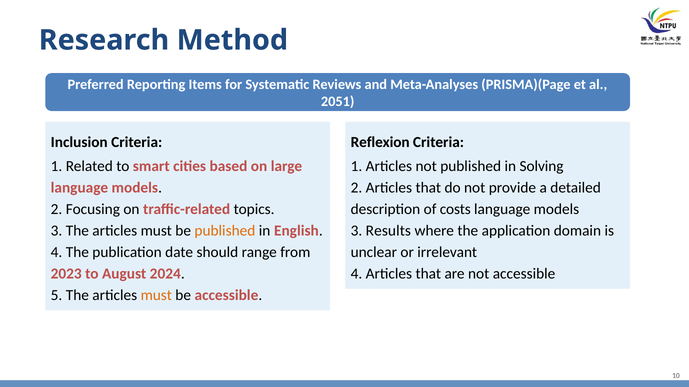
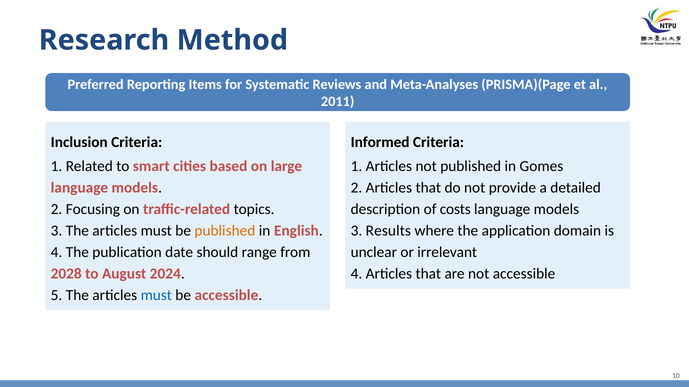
2051: 2051 -> 2011
Reflexion: Reflexion -> Informed
Solving: Solving -> Gomes
2023: 2023 -> 2028
must at (156, 296) colour: orange -> blue
